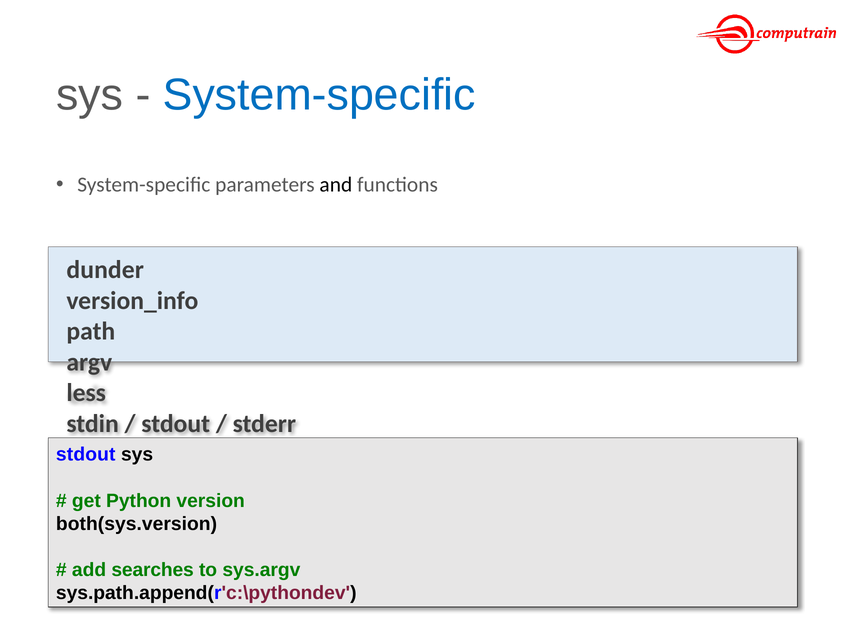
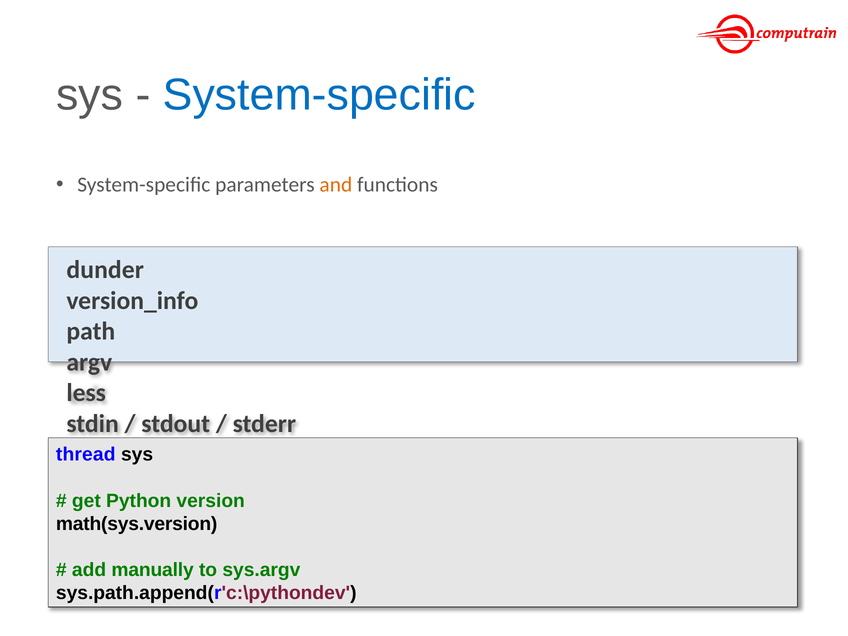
and colour: black -> orange
stdout at (86, 455): stdout -> thread
both(sys.version: both(sys.version -> math(sys.version
searches: searches -> manually
